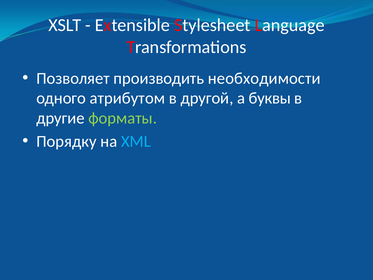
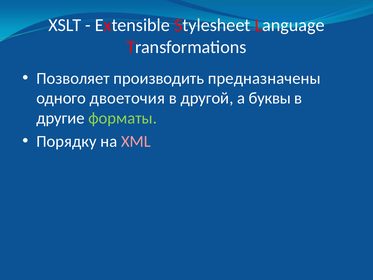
необходимости: необходимости -> предназначены
атрибутом: атрибутом -> двоеточия
XML colour: light blue -> pink
